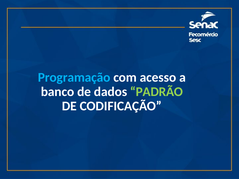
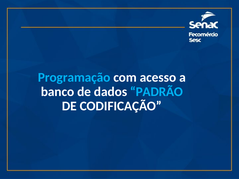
PADRÃO colour: light green -> light blue
